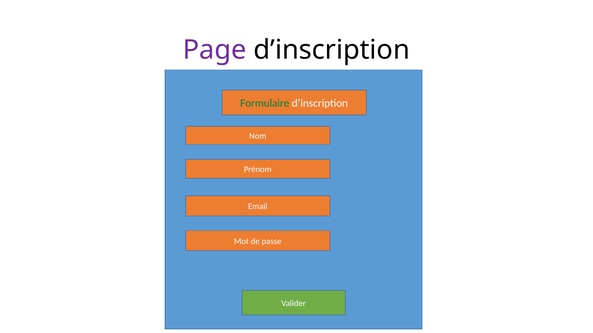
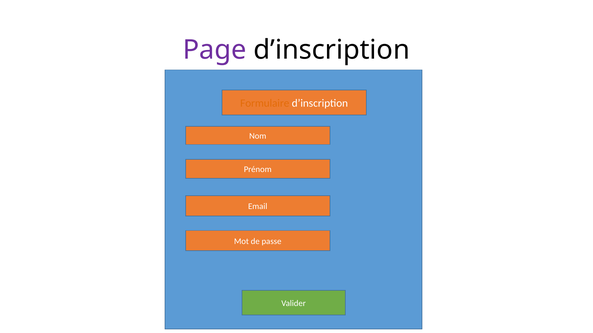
Formulaire colour: green -> orange
